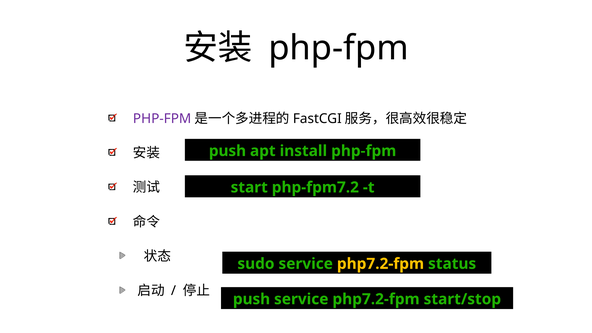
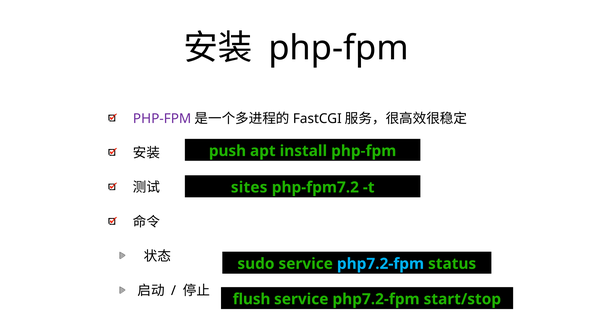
start: start -> sites
php7.2-fpm at (380, 264) colour: yellow -> light blue
push at (252, 299): push -> flush
